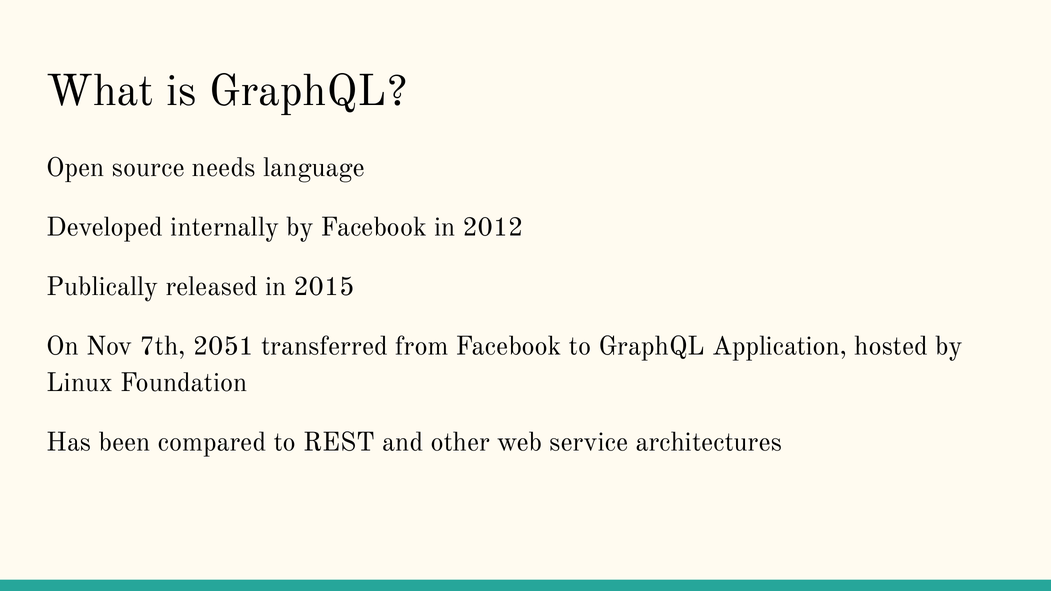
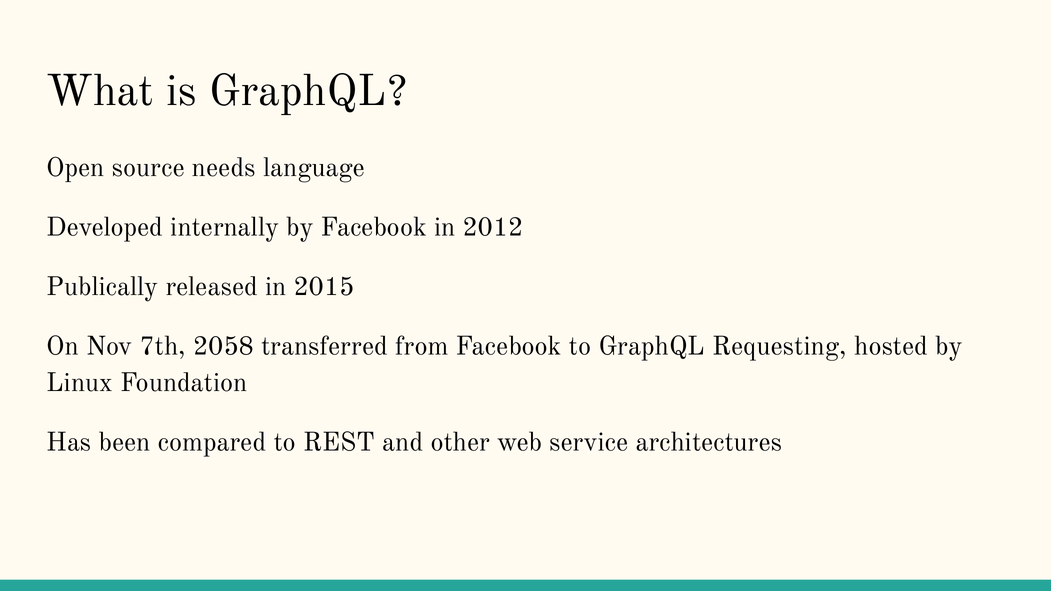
2051: 2051 -> 2058
Application: Application -> Requesting
